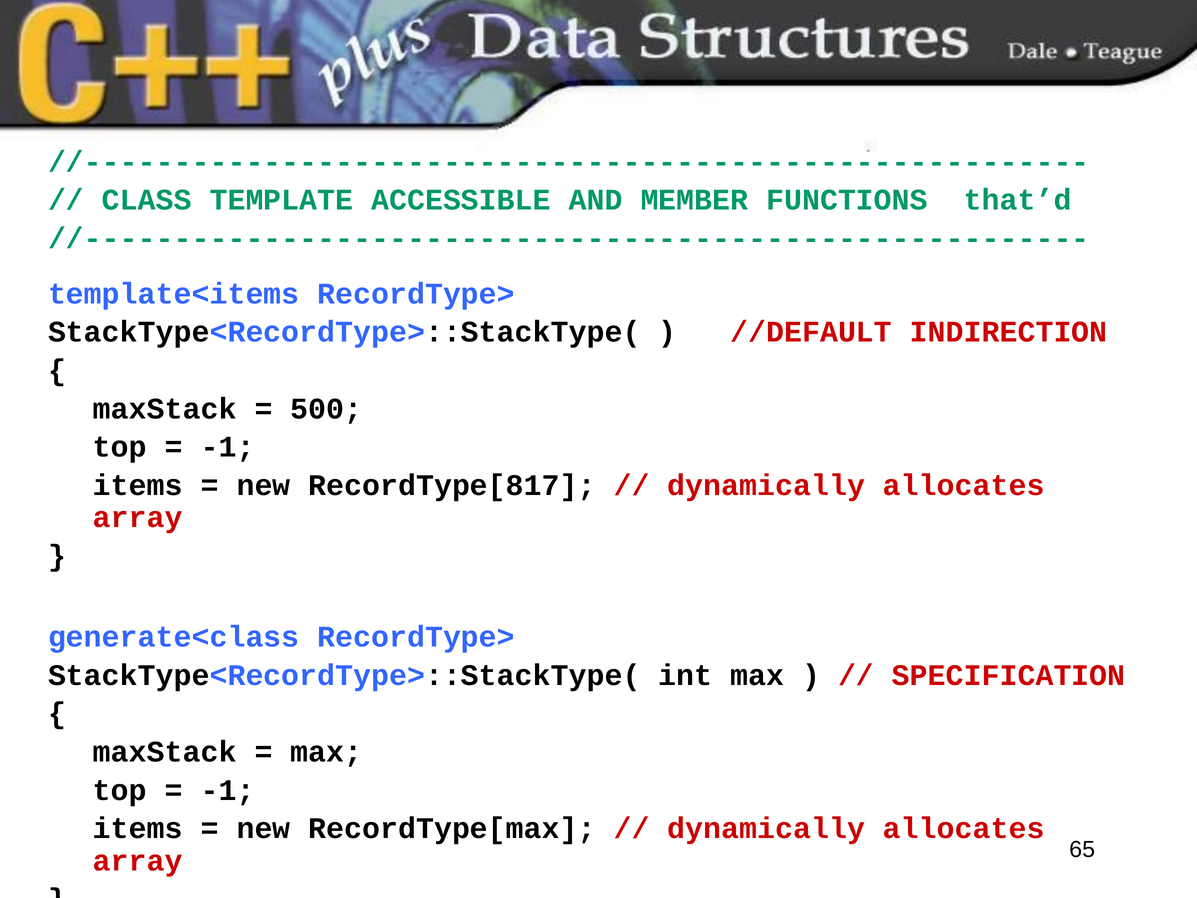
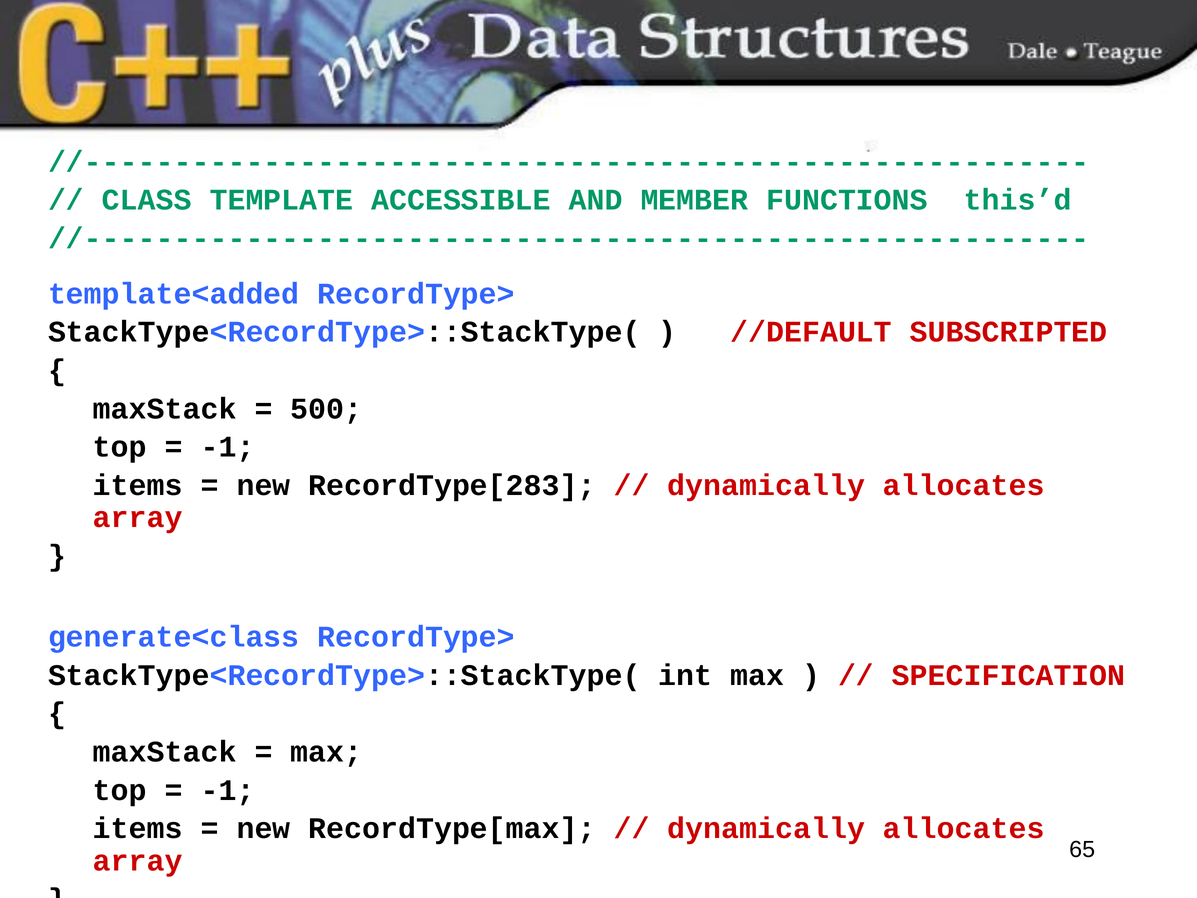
that’d: that’d -> this’d
template<items: template<items -> template<added
INDIRECTION: INDIRECTION -> SUBSCRIPTED
RecordType[817: RecordType[817 -> RecordType[283
